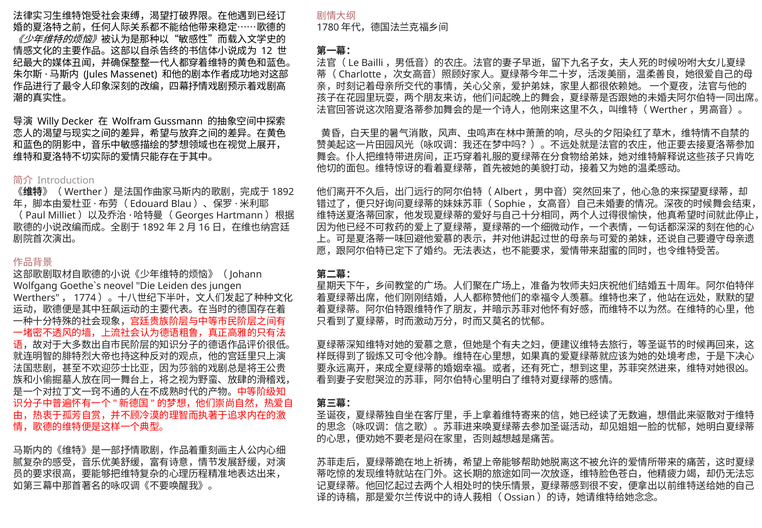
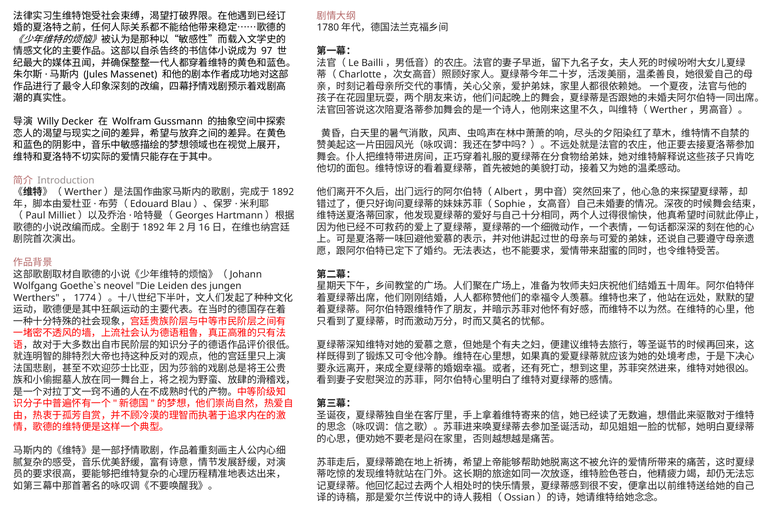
12: 12 -> 97
